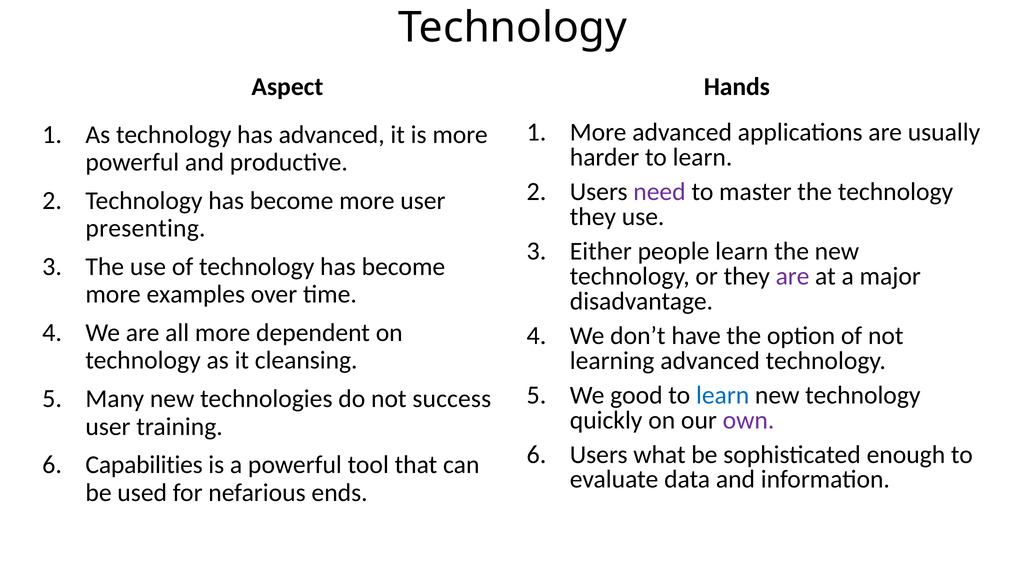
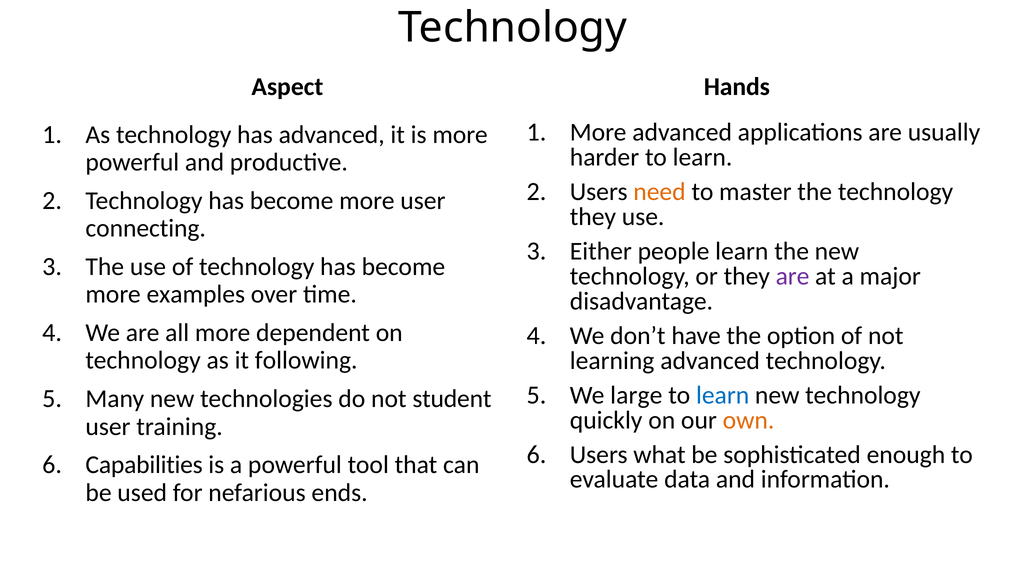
need colour: purple -> orange
presenting: presenting -> connecting
cleansing: cleansing -> following
good: good -> large
success: success -> student
own colour: purple -> orange
